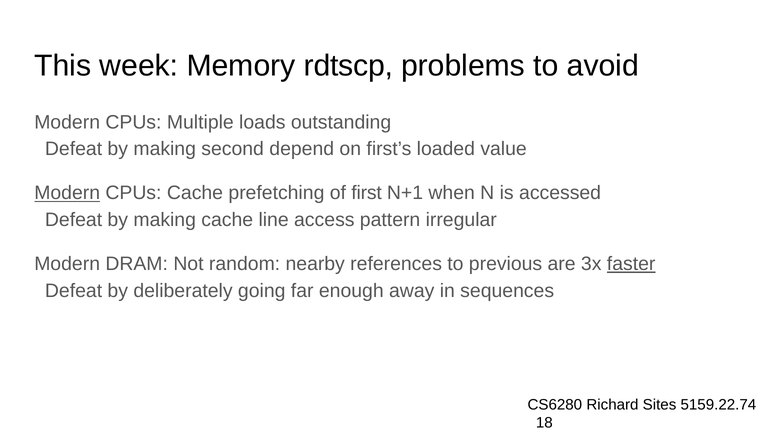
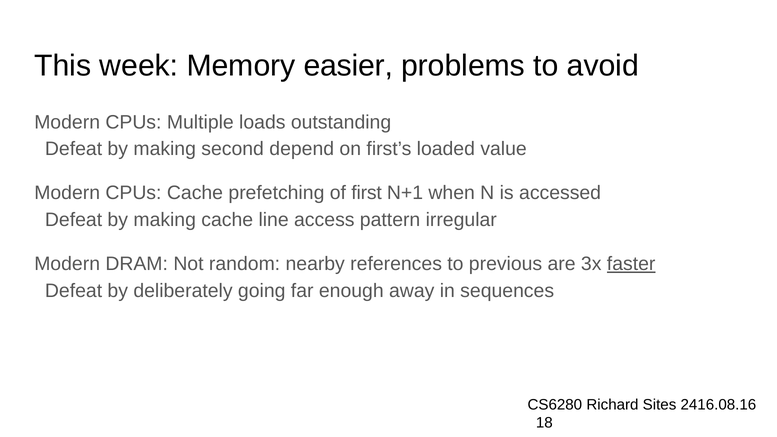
rdtscp: rdtscp -> easier
Modern at (67, 193) underline: present -> none
5159.22.74: 5159.22.74 -> 2416.08.16
